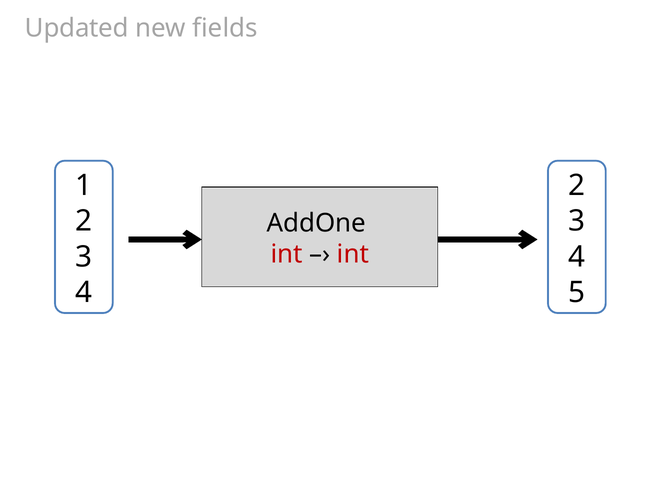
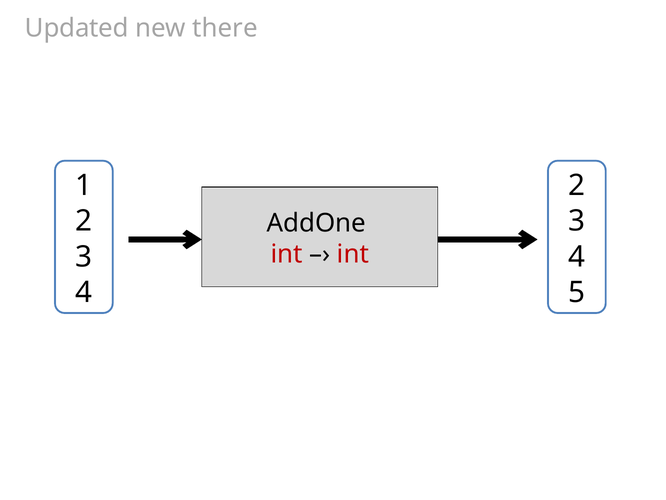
fields: fields -> there
